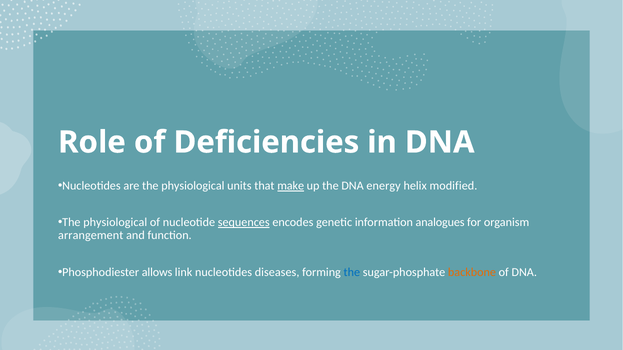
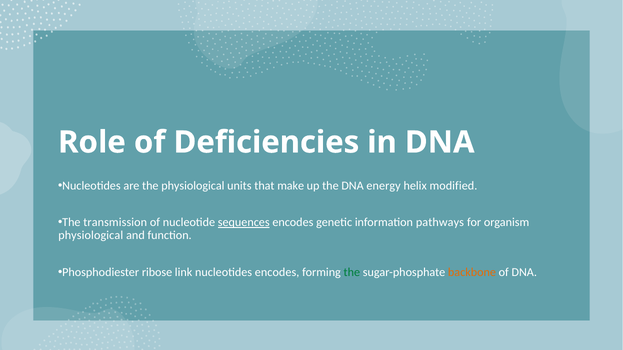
make underline: present -> none
physiological at (115, 223): physiological -> transmission
analogues: analogues -> pathways
arrangement at (91, 236): arrangement -> physiological
allows: allows -> ribose
nucleotides diseases: diseases -> encodes
the at (352, 272) colour: blue -> green
